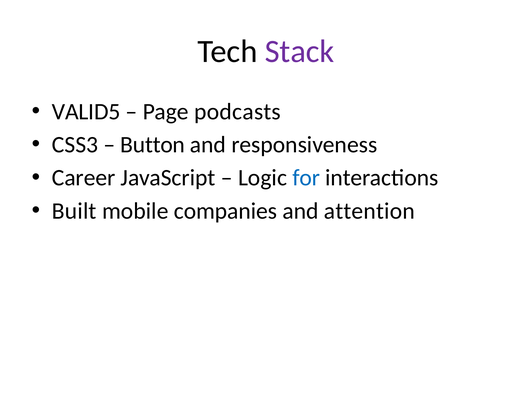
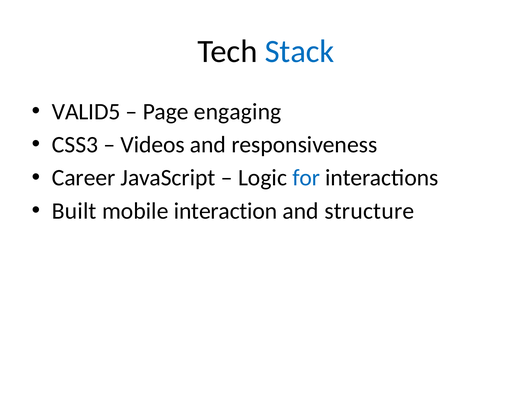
Stack colour: purple -> blue
podcasts: podcasts -> engaging
Button: Button -> Videos
companies: companies -> interaction
attention: attention -> structure
